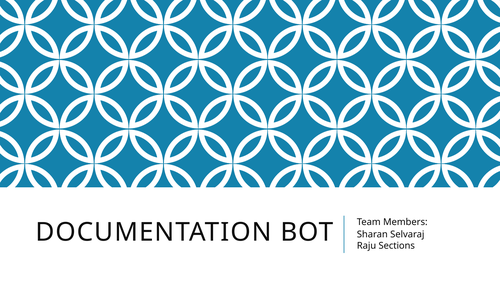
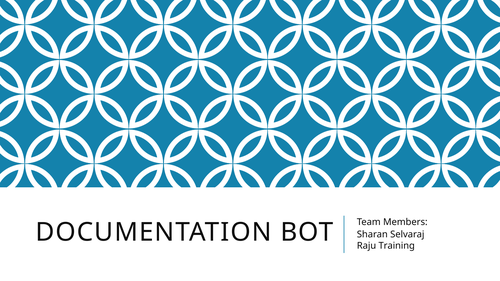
Sections: Sections -> Training
